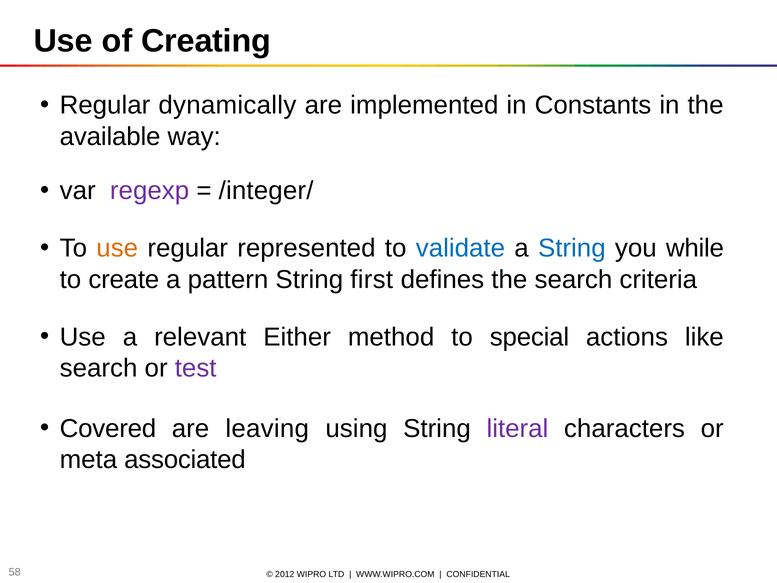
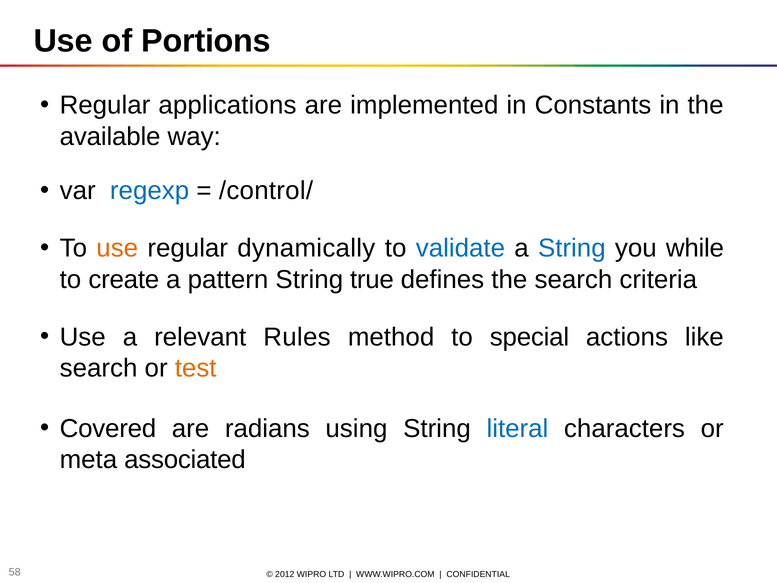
Creating: Creating -> Portions
dynamically: dynamically -> applications
regexp colour: purple -> blue
/integer/: /integer/ -> /control/
represented: represented -> dynamically
first: first -> true
Either: Either -> Rules
test colour: purple -> orange
leaving: leaving -> radians
literal colour: purple -> blue
